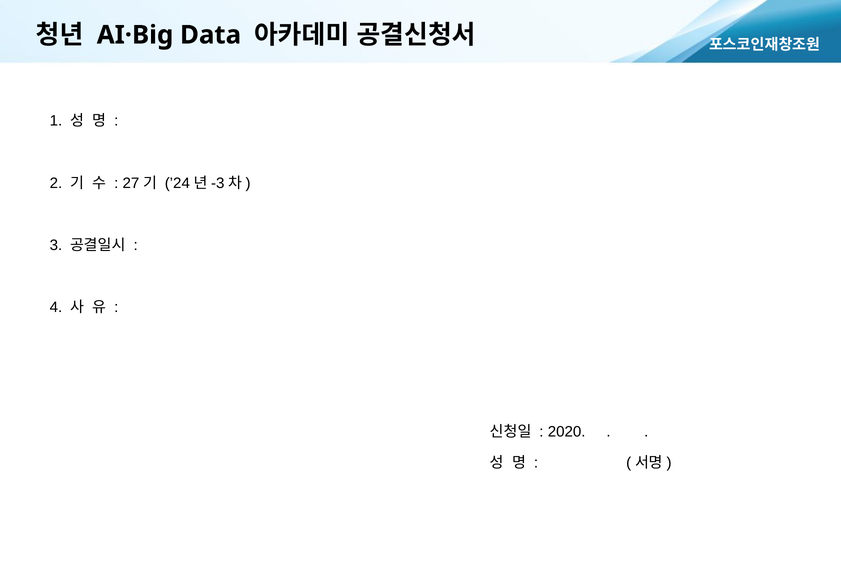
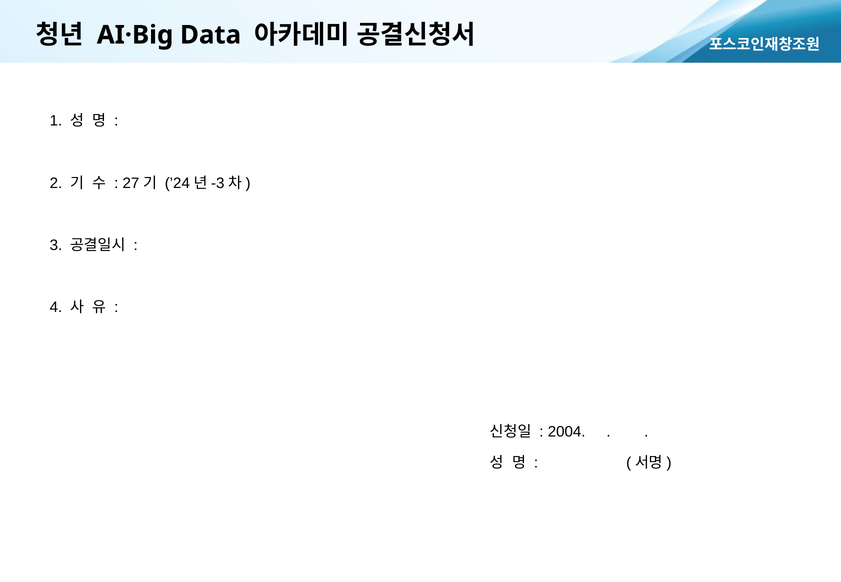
2020: 2020 -> 2004
